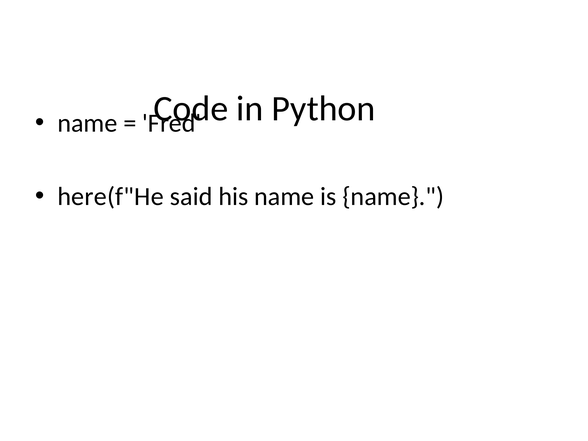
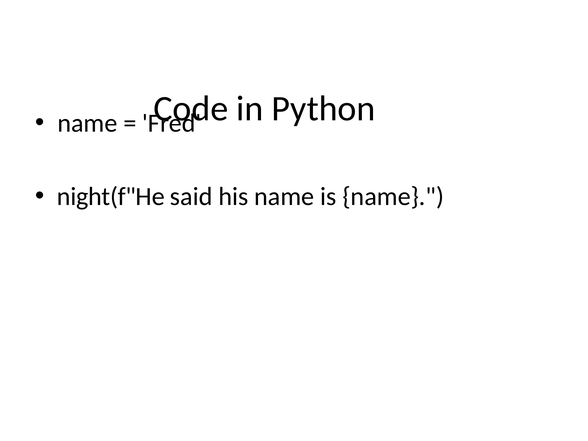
here(f"He: here(f"He -> night(f"He
